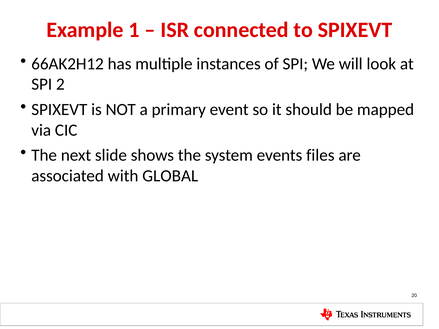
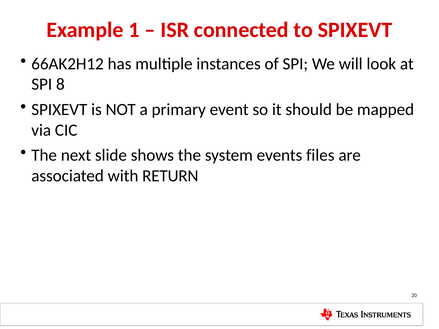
2: 2 -> 8
GLOBAL: GLOBAL -> RETURN
